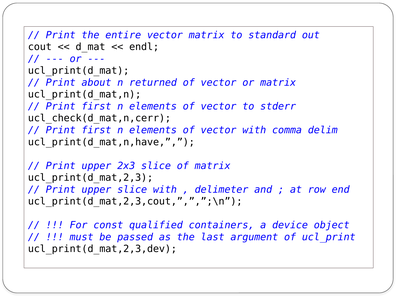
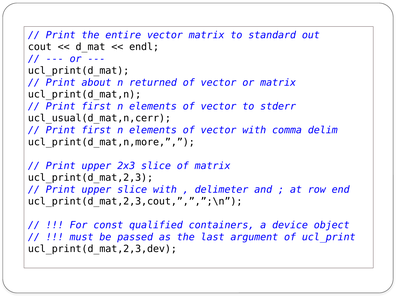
ucl_check(d_mat,n,cerr: ucl_check(d_mat,n,cerr -> ucl_usual(d_mat,n,cerr
ucl_print(d_mat,n,have: ucl_print(d_mat,n,have -> ucl_print(d_mat,n,more
